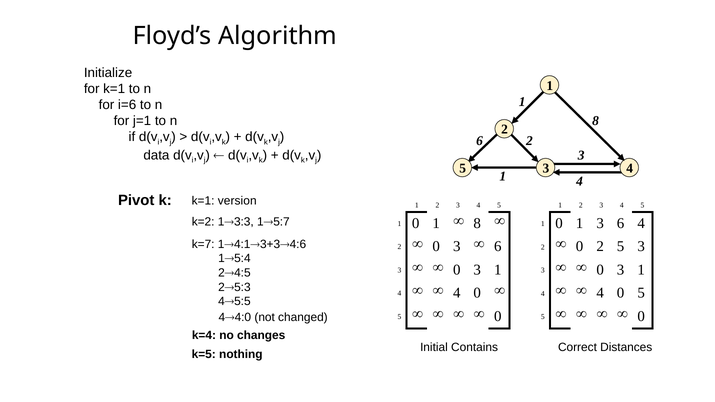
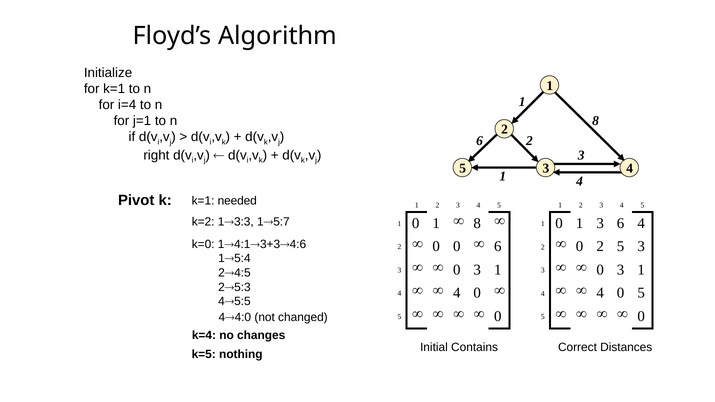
i=6: i=6 -> i=4
data: data -> right
version: version -> needed
k=7: k=7 -> k=0
3 at (457, 247): 3 -> 0
